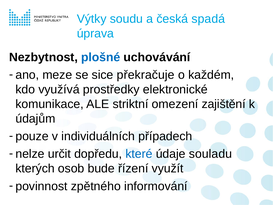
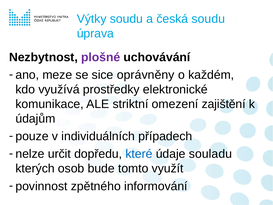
česká spadá: spadá -> soudu
plošné colour: blue -> purple
překračuje: překračuje -> oprávněny
řízení: řízení -> tomto
